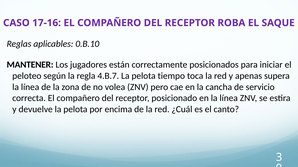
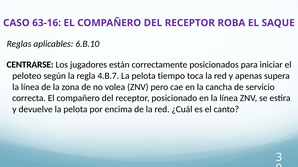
17-16: 17-16 -> 63-16
0.B.10: 0.B.10 -> 6.B.10
MANTENER: MANTENER -> CENTRARSE
